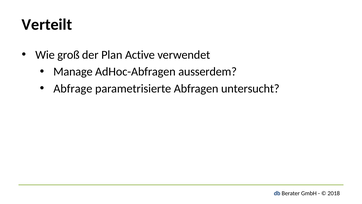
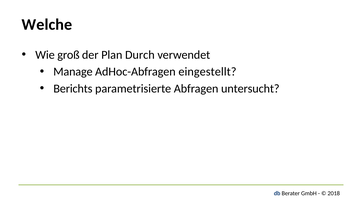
Verteilt: Verteilt -> Welche
Active: Active -> Durch
ausserdem: ausserdem -> eingestellt
Abfrage: Abfrage -> Berichts
